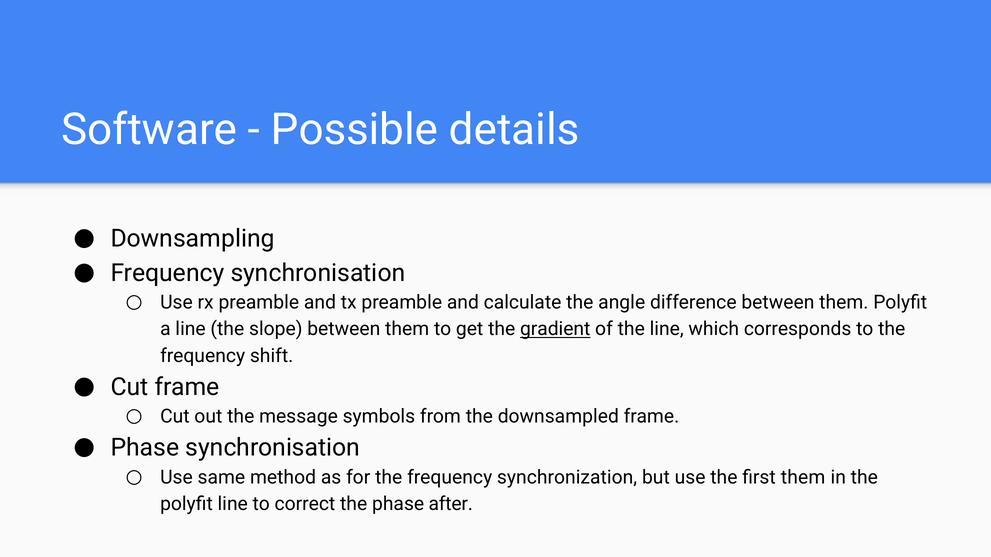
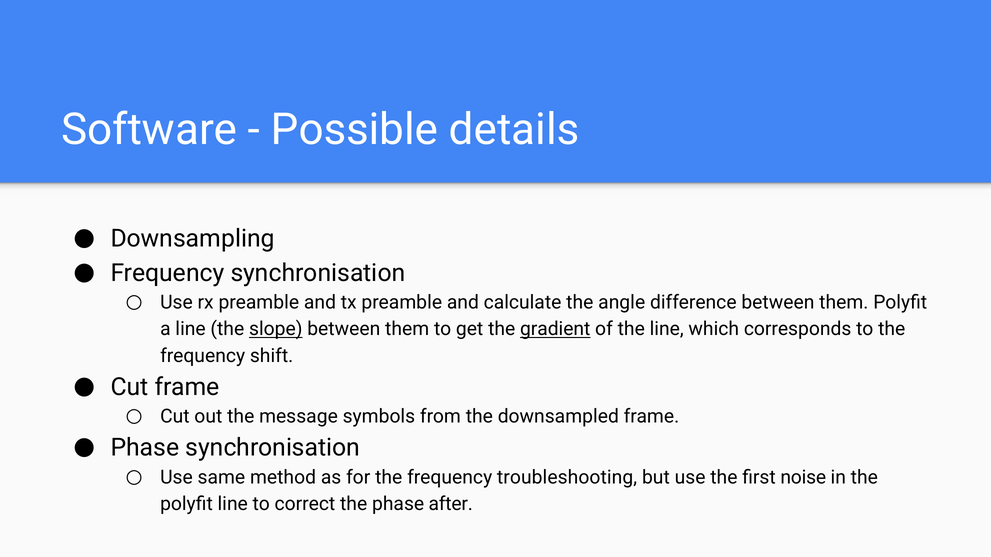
slope underline: none -> present
synchronization: synchronization -> troubleshooting
first them: them -> noise
